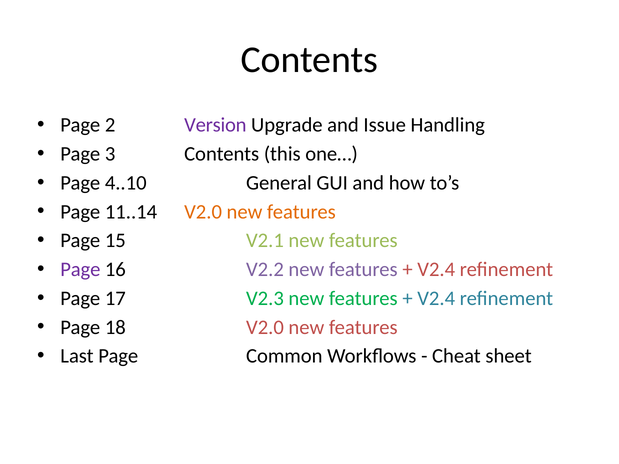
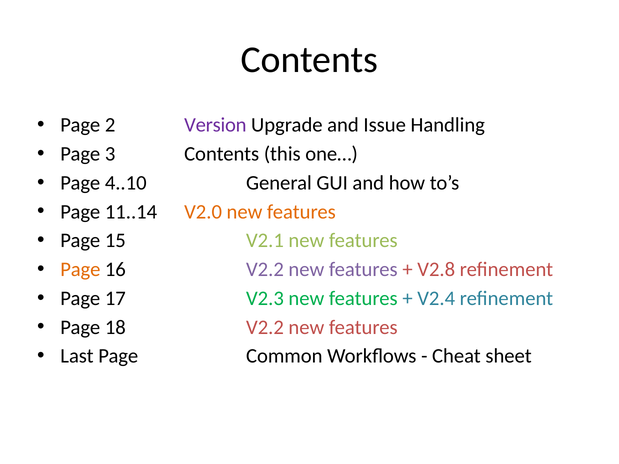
Page at (80, 270) colour: purple -> orange
V2.4 at (436, 270): V2.4 -> V2.8
18 V2.0: V2.0 -> V2.2
